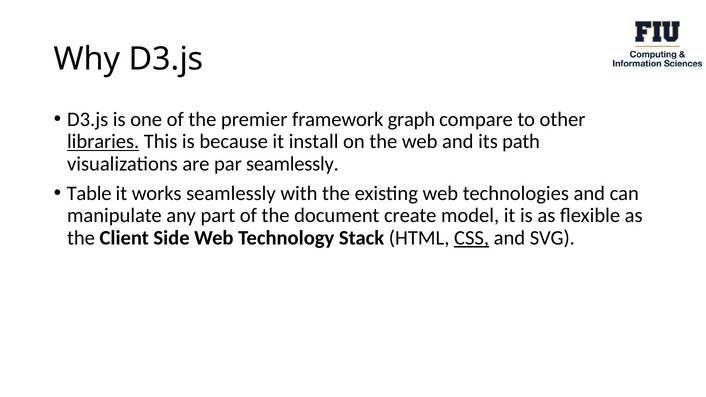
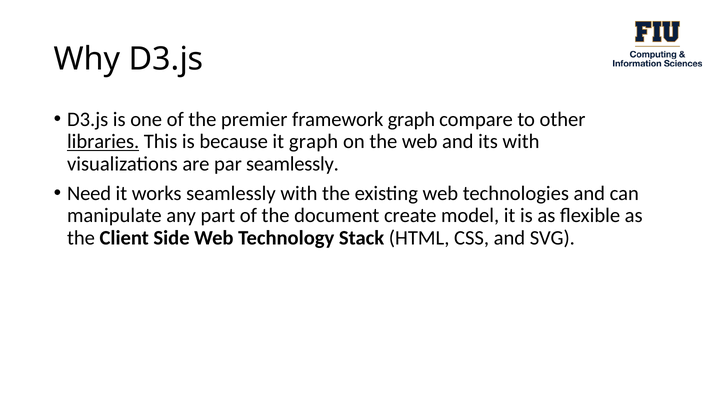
it install: install -> graph
its path: path -> with
Table: Table -> Need
CSS underline: present -> none
